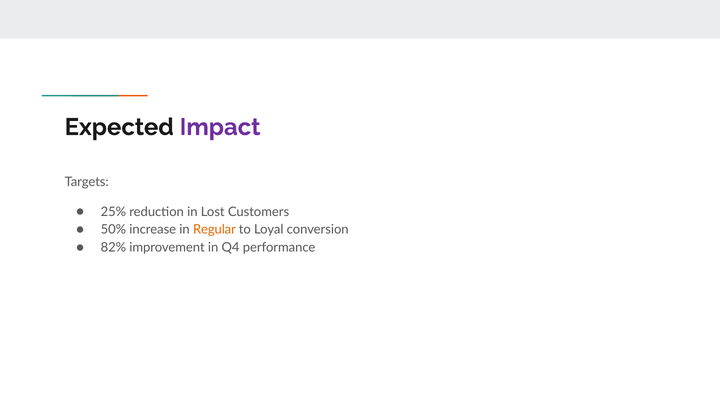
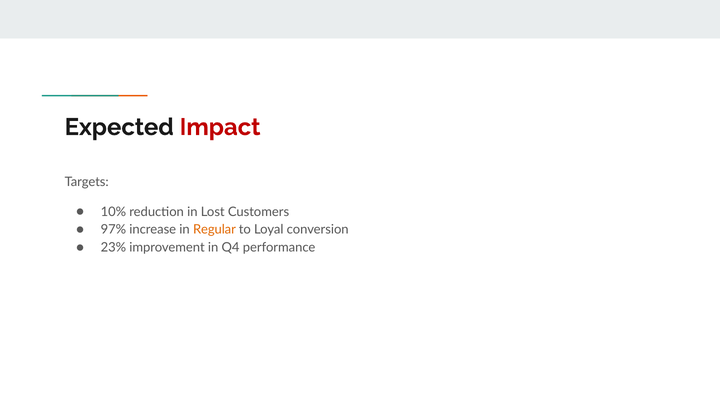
Impact colour: purple -> red
25%: 25% -> 10%
50%: 50% -> 97%
82%: 82% -> 23%
